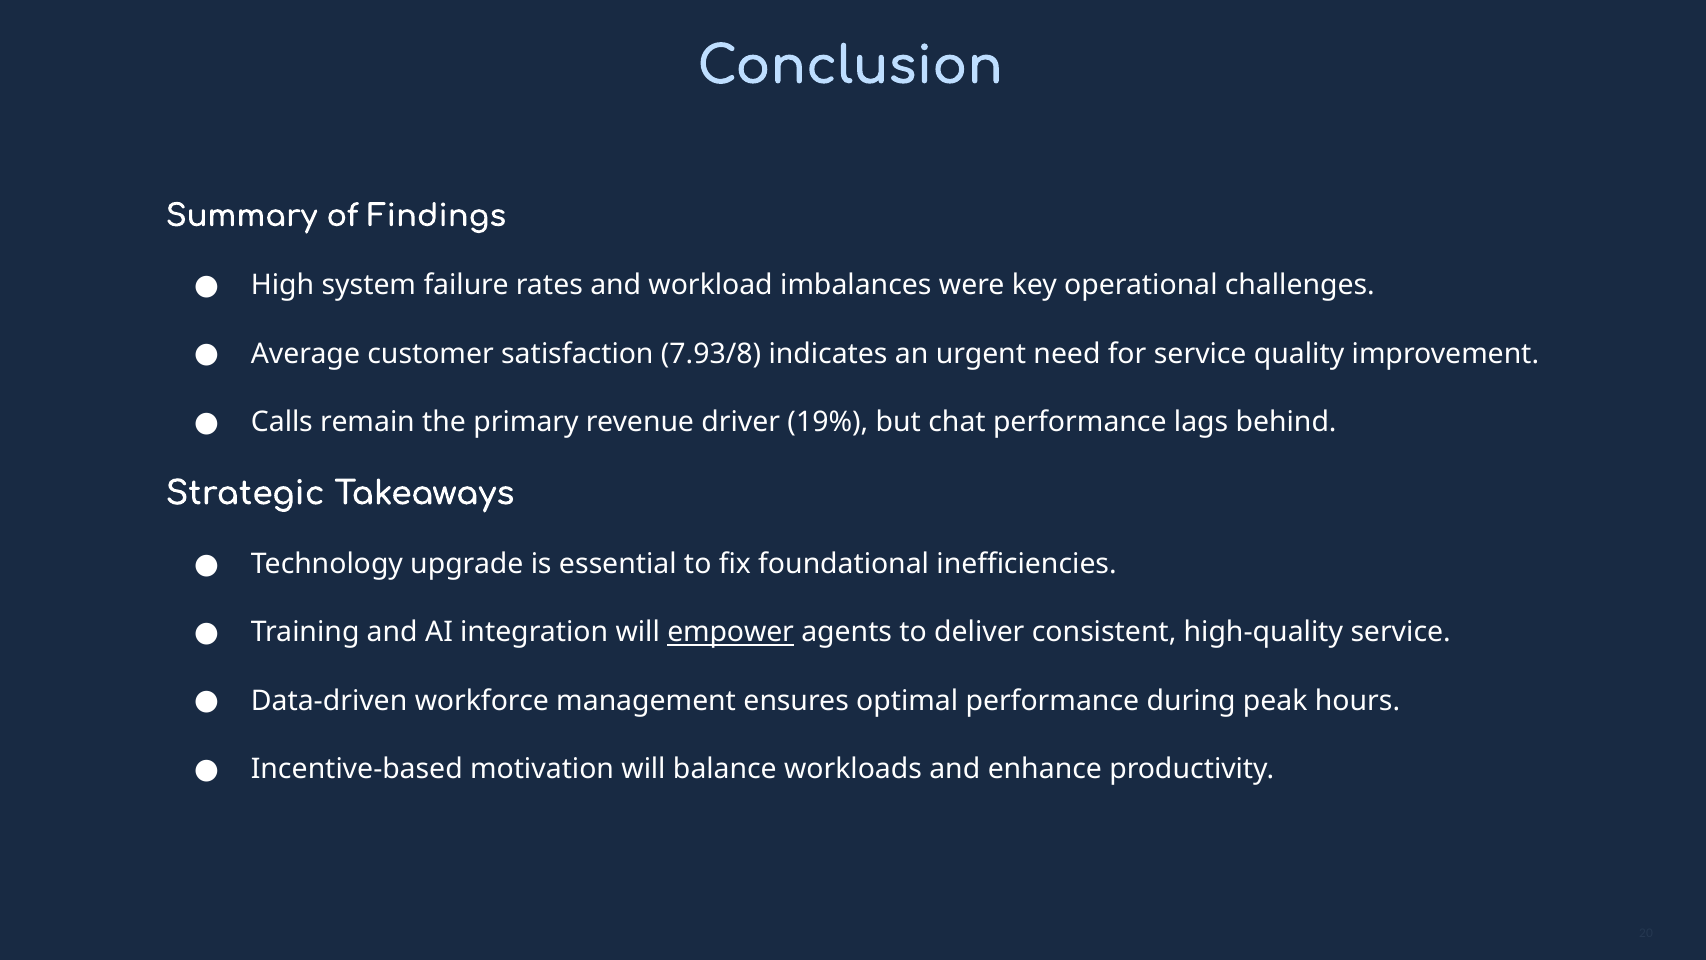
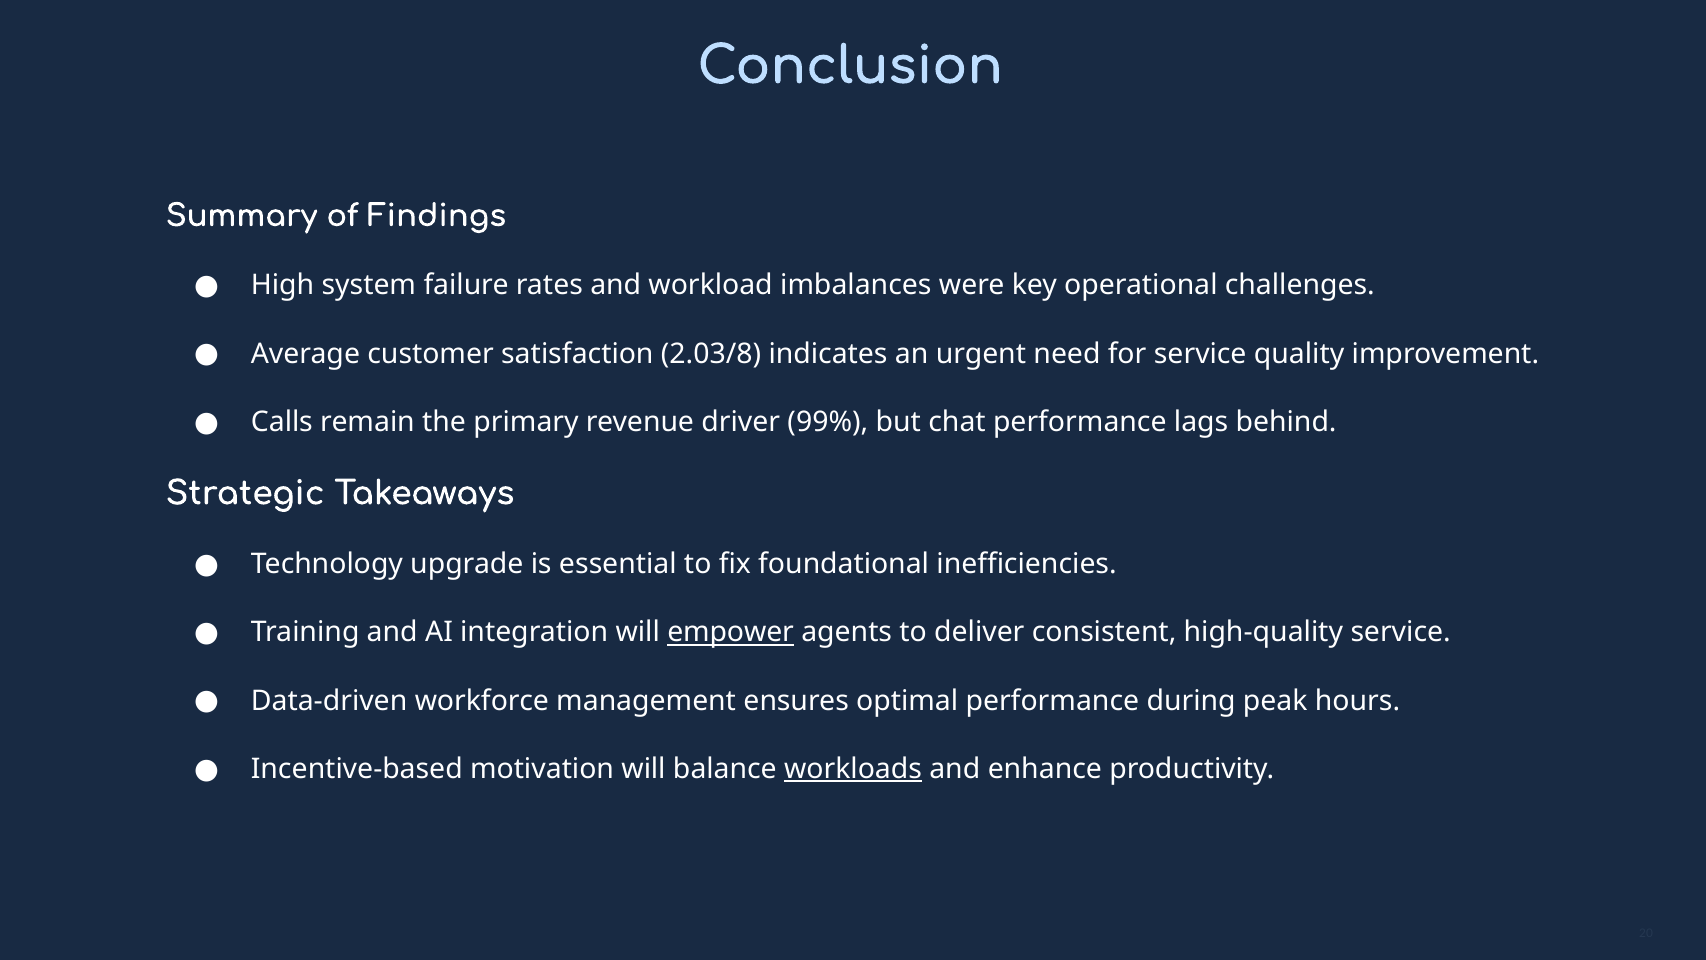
7.93/8: 7.93/8 -> 2.03/8
19%: 19% -> 99%
workloads underline: none -> present
